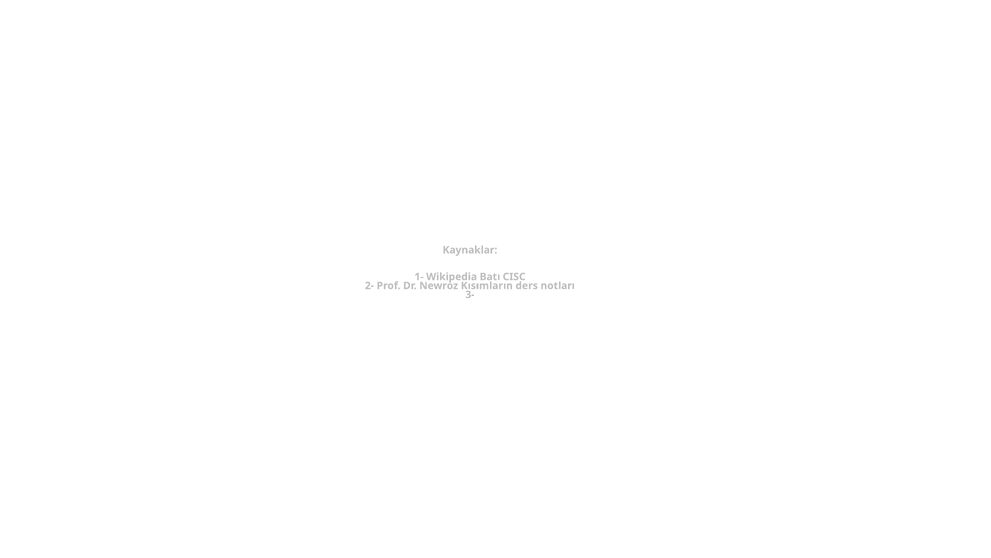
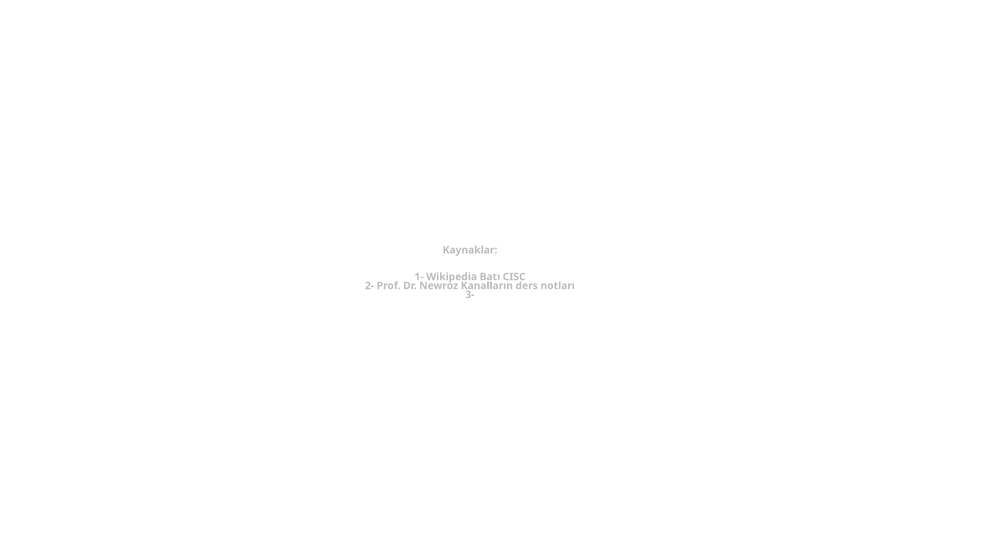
Kısımların: Kısımların -> Kanalların
